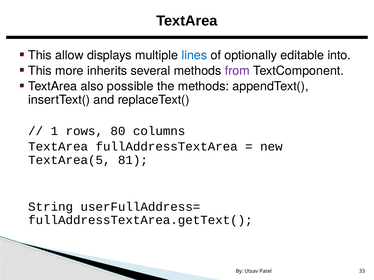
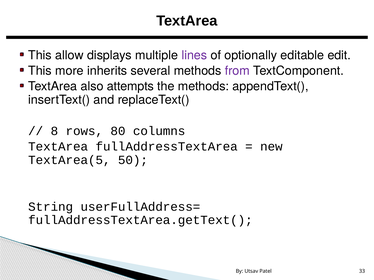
lines colour: blue -> purple
into: into -> edit
possible: possible -> attempts
1: 1 -> 8
81: 81 -> 50
